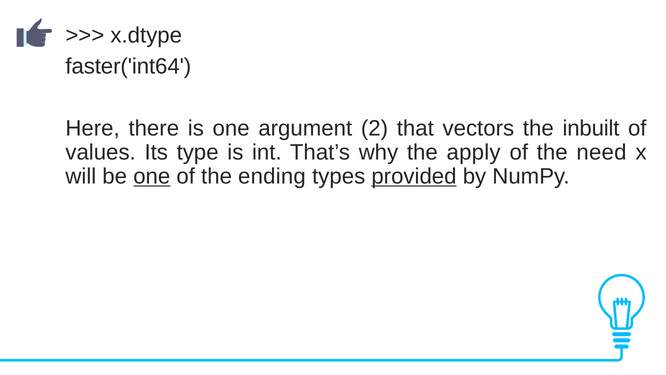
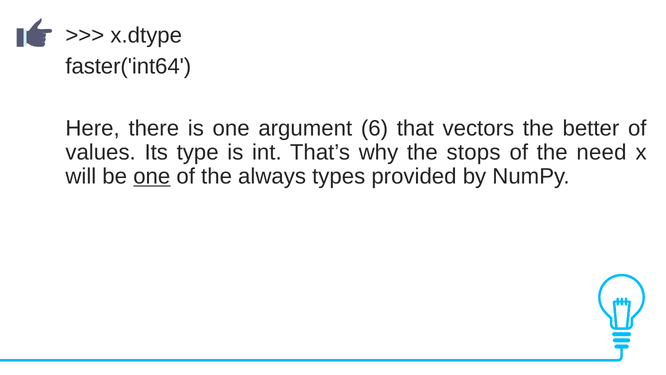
2: 2 -> 6
inbuilt: inbuilt -> better
apply: apply -> stops
ending: ending -> always
provided underline: present -> none
